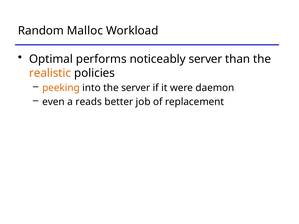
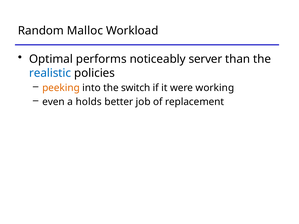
realistic colour: orange -> blue
the server: server -> switch
daemon: daemon -> working
reads: reads -> holds
